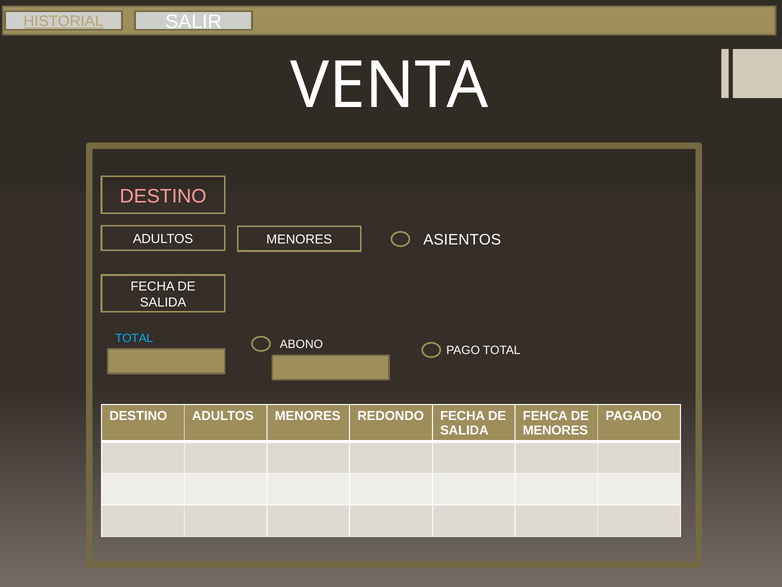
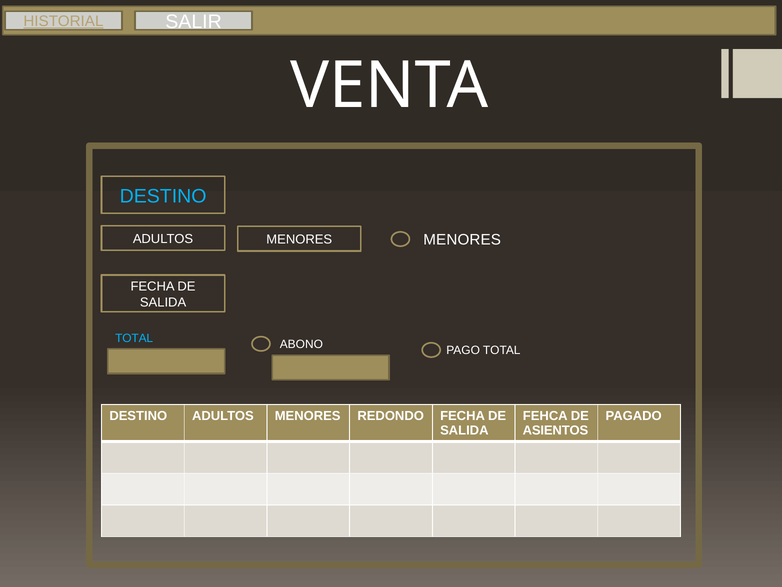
DESTINO at (163, 196) colour: pink -> light blue
ASIENTOS at (462, 240): ASIENTOS -> MENORES
MENORES at (555, 430): MENORES -> ASIENTOS
